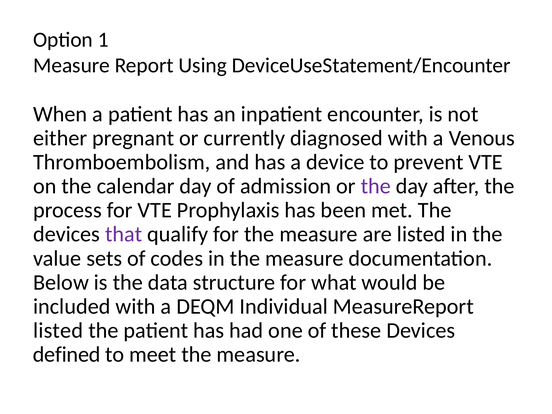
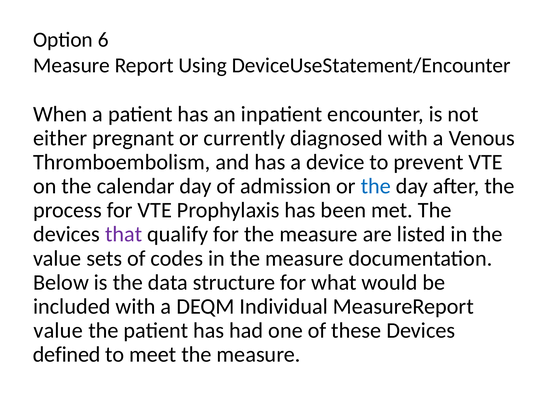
1: 1 -> 6
the at (376, 186) colour: purple -> blue
listed at (58, 330): listed -> value
